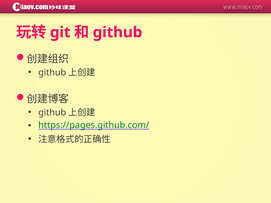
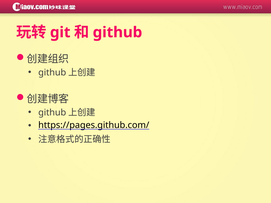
https://pages.github.com/ colour: green -> black
